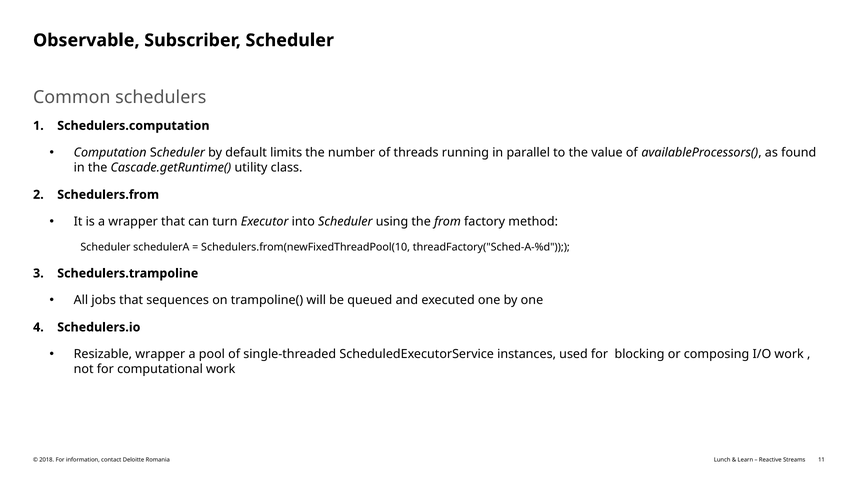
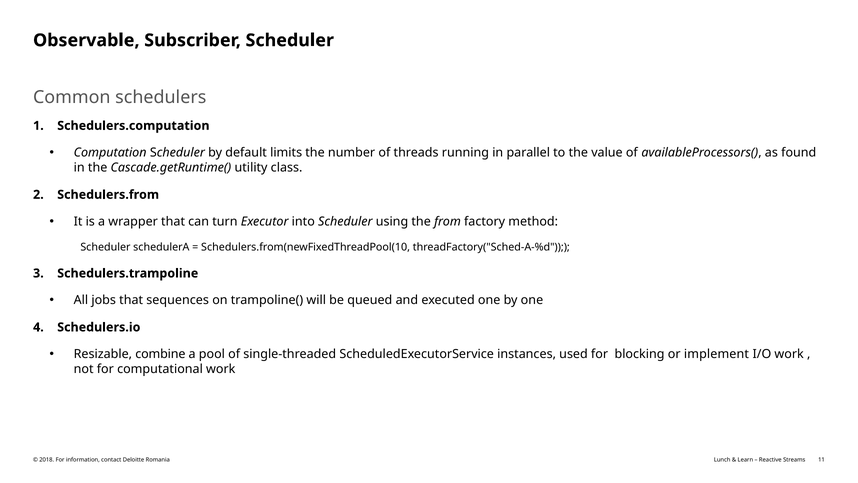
Resizable wrapper: wrapper -> combine
composing: composing -> implement
